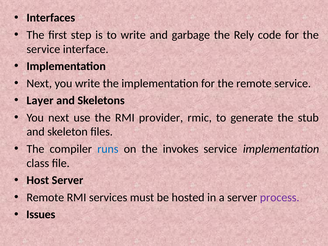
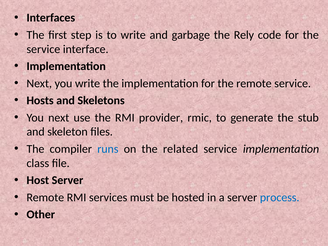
Layer: Layer -> Hosts
invokes: invokes -> related
process colour: purple -> blue
Issues: Issues -> Other
